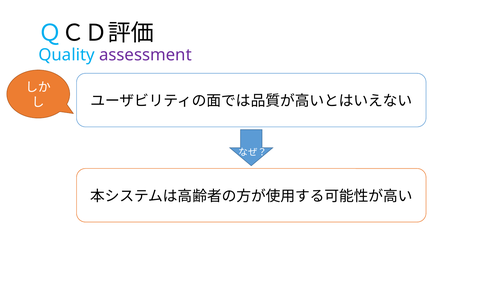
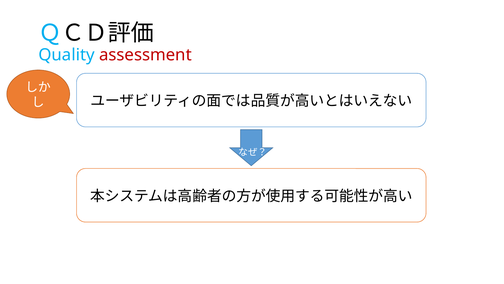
assessment colour: purple -> red
